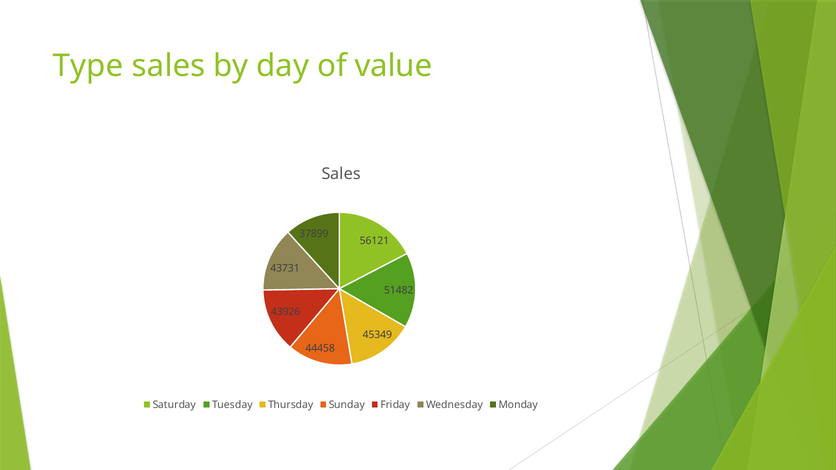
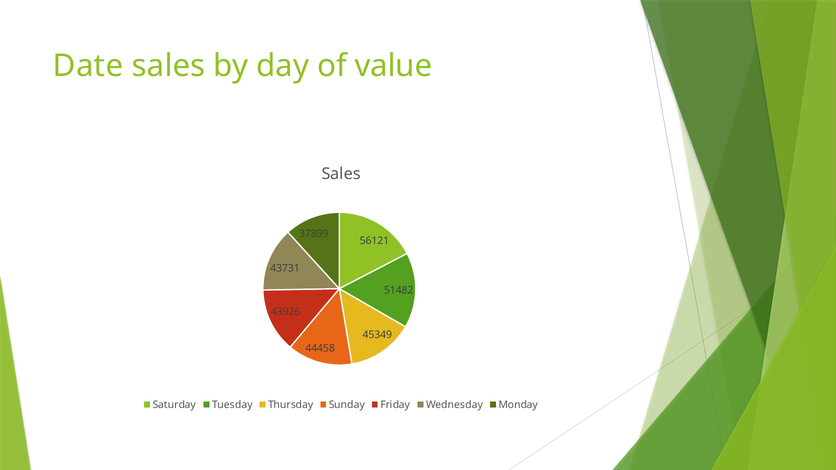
Type: Type -> Date
